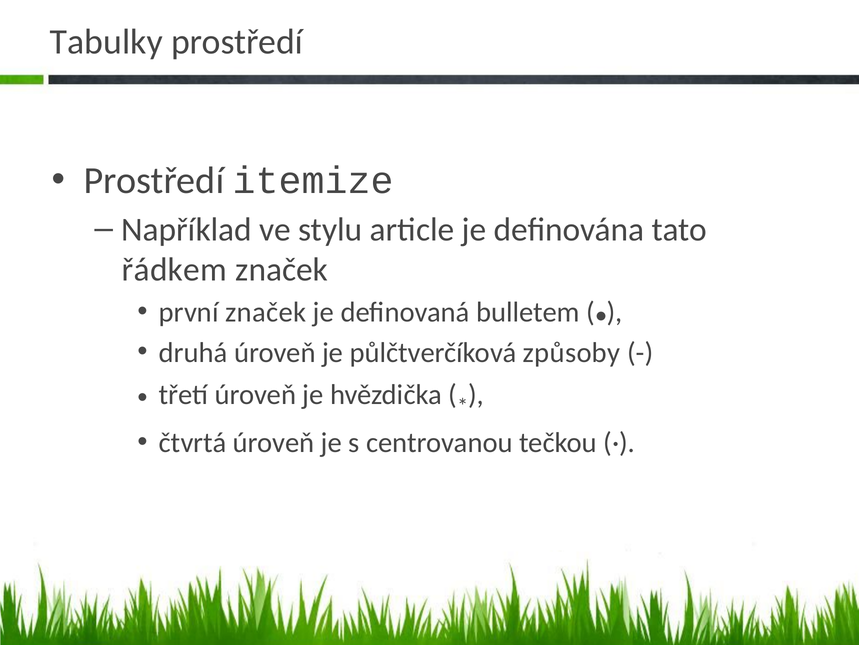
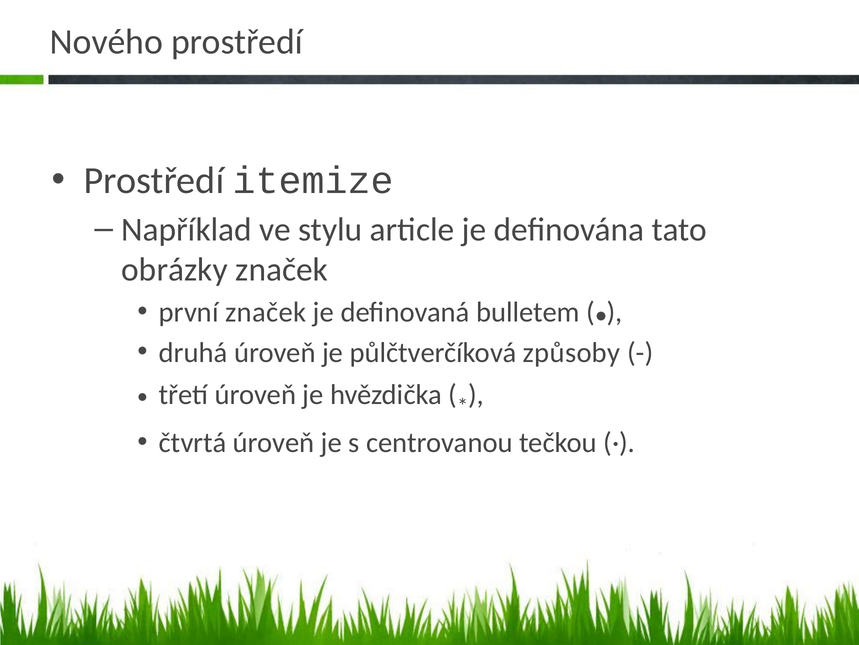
Tabulky: Tabulky -> Nového
řádkem: řádkem -> obrázky
